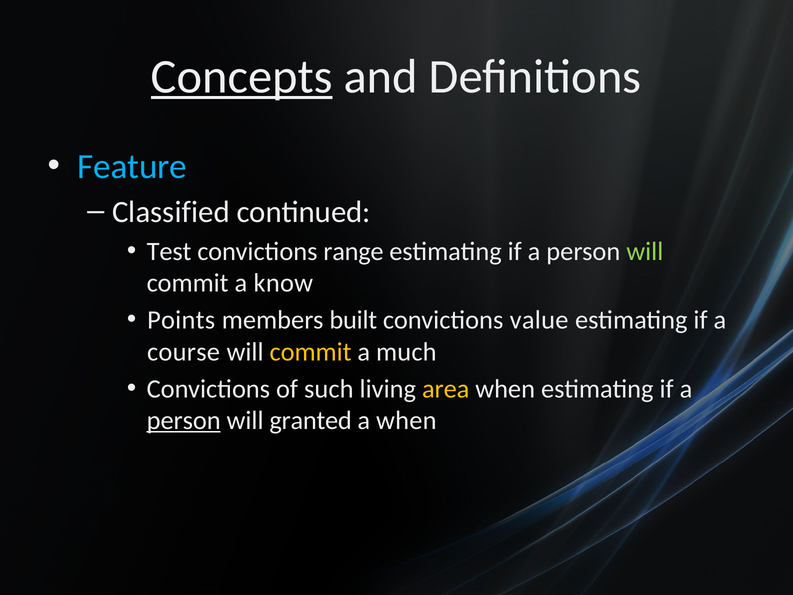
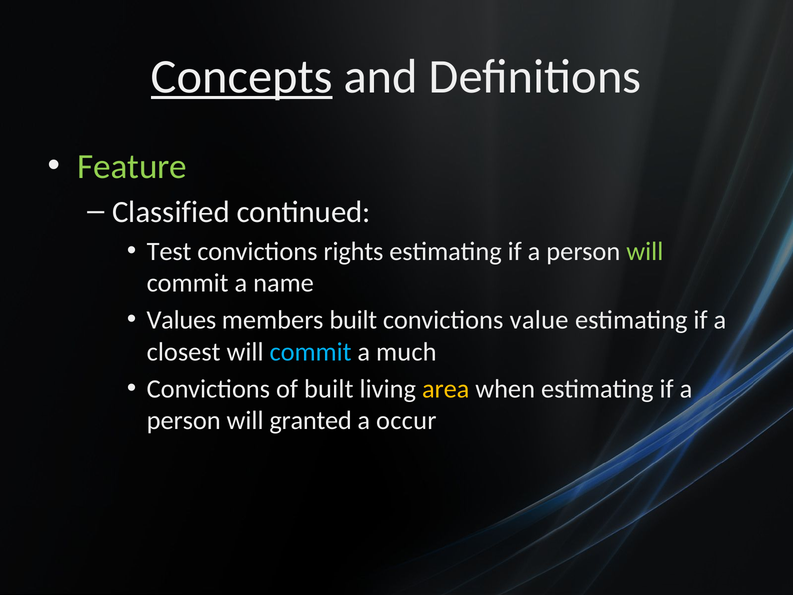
Feature colour: light blue -> light green
range: range -> rights
know: know -> name
Points: Points -> Values
course: course -> closest
commit at (311, 352) colour: yellow -> light blue
of such: such -> built
person at (184, 420) underline: present -> none
a when: when -> occur
